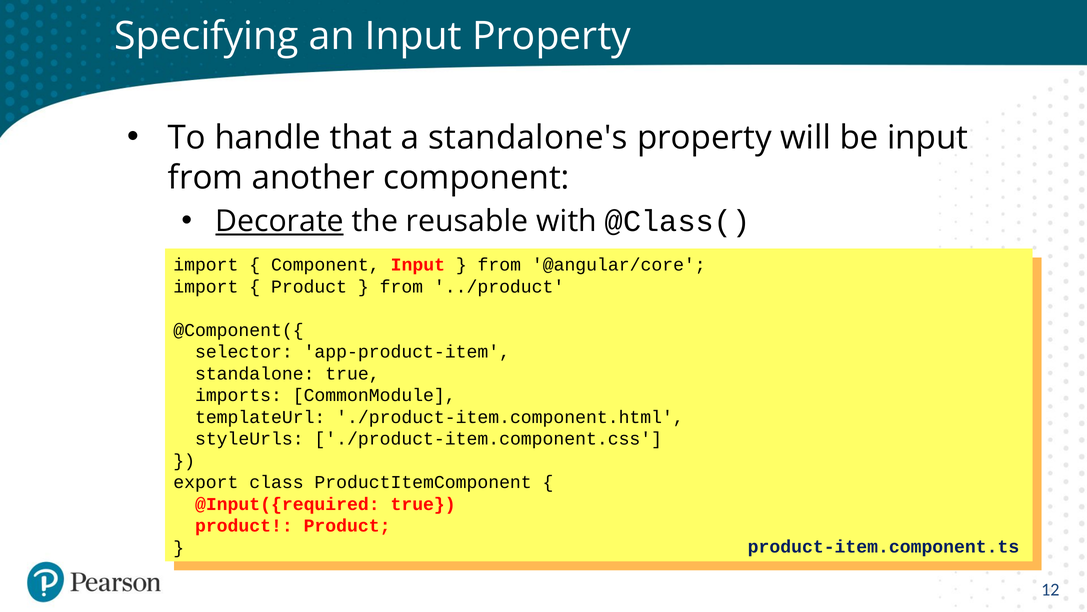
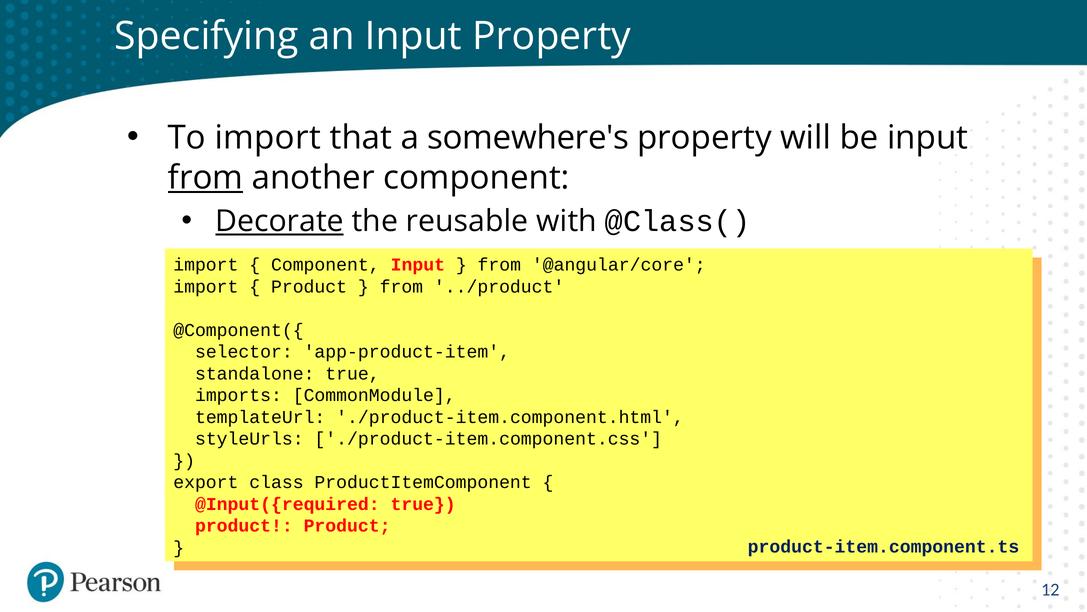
To handle: handle -> import
standalone's: standalone's -> somewhere's
from at (206, 177) underline: none -> present
